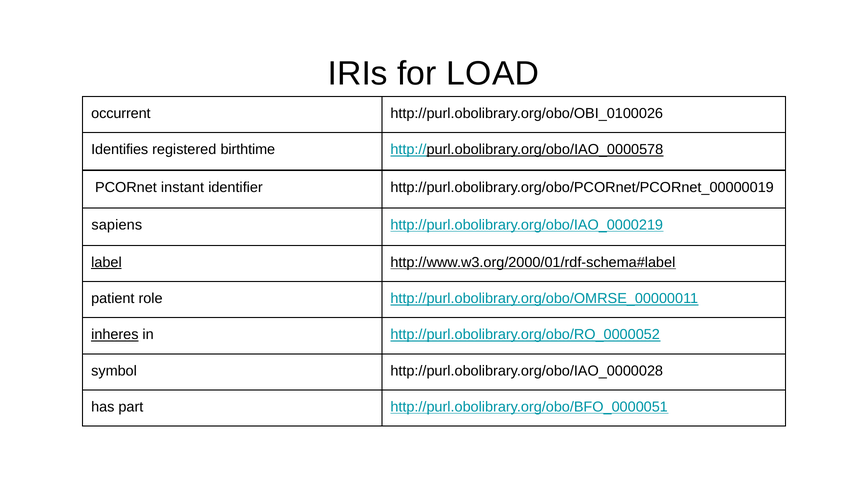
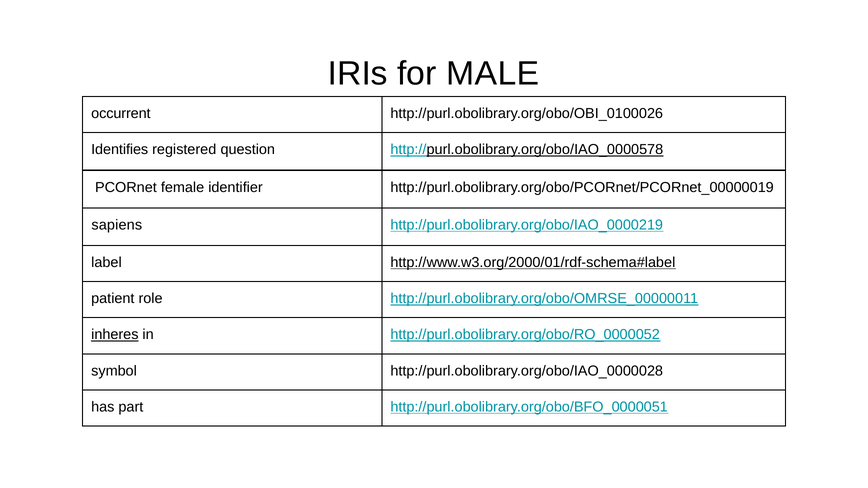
LOAD: LOAD -> MALE
birthtime: birthtime -> question
instant: instant -> female
label underline: present -> none
